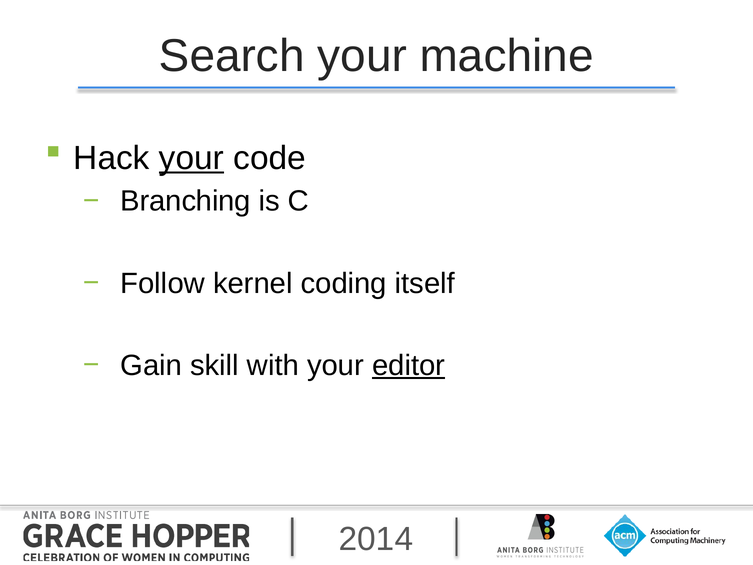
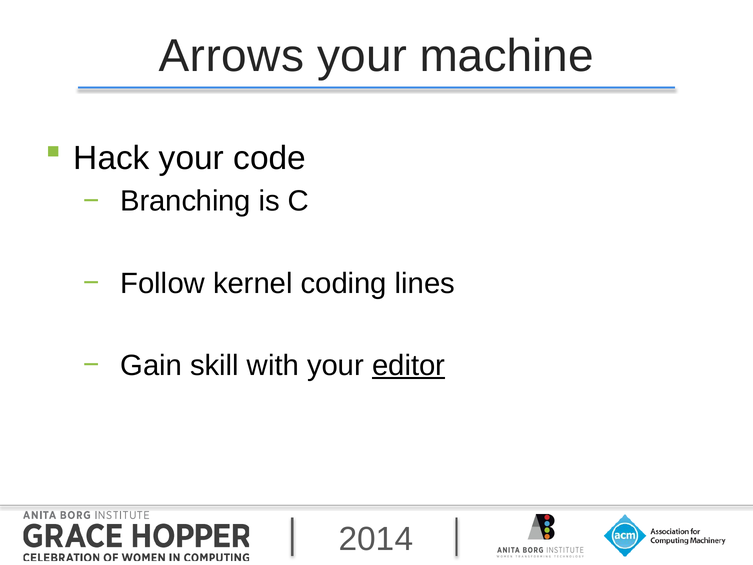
Search: Search -> Arrows
your at (191, 158) underline: present -> none
itself: itself -> lines
